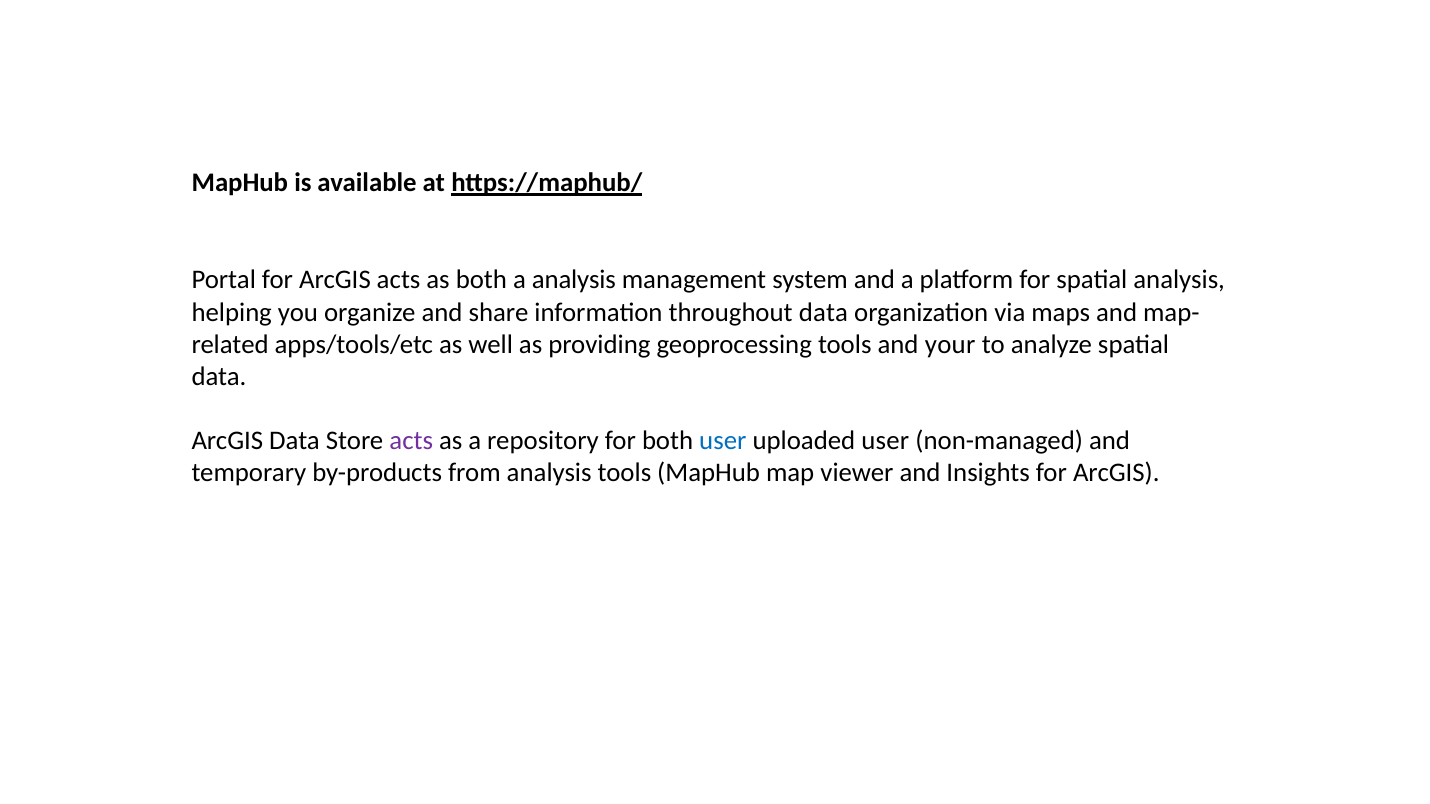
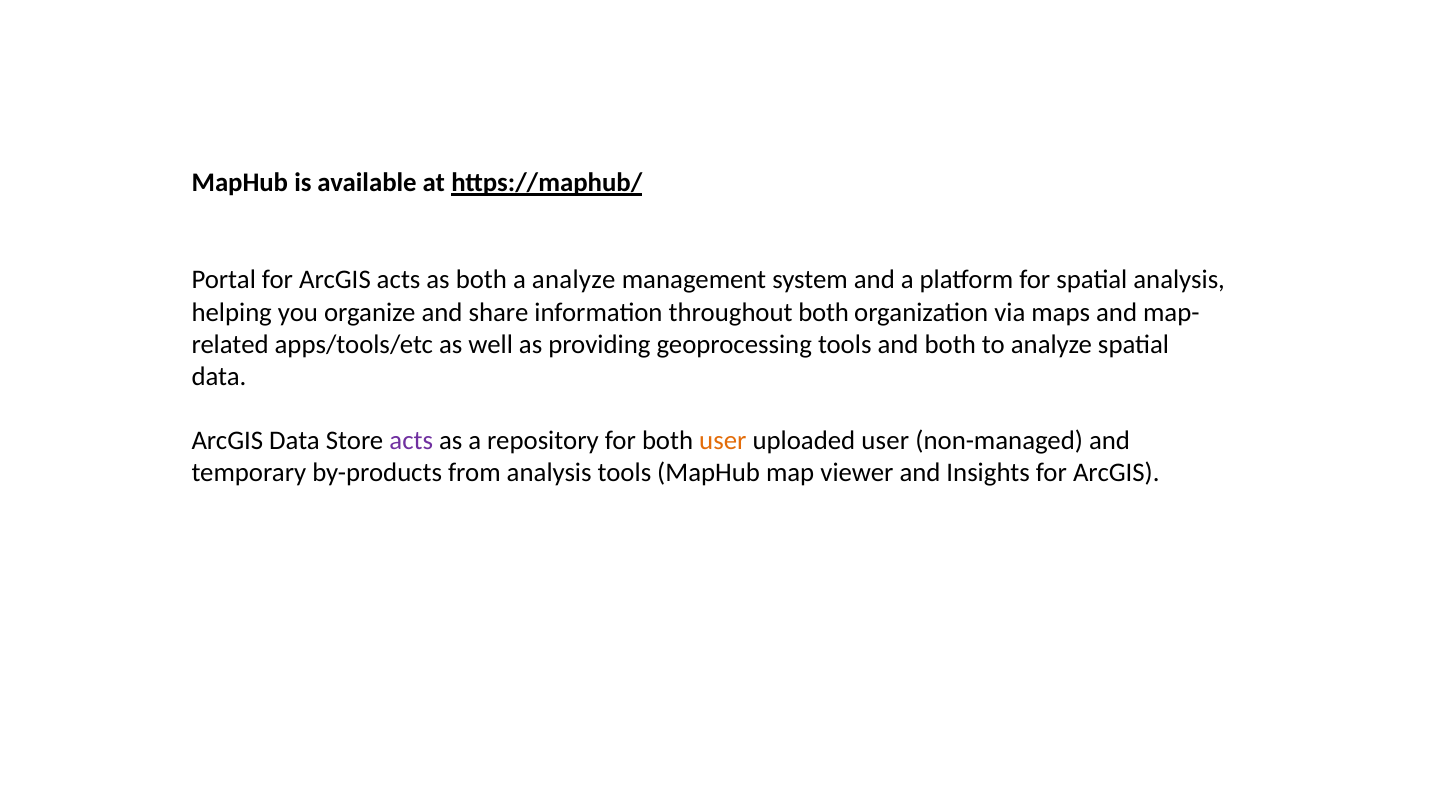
a analysis: analysis -> analyze
throughout data: data -> both
and your: your -> both
user at (723, 441) colour: blue -> orange
